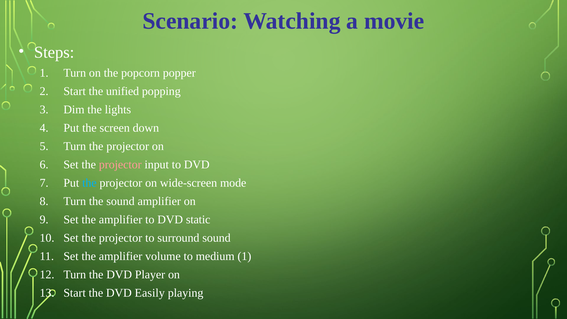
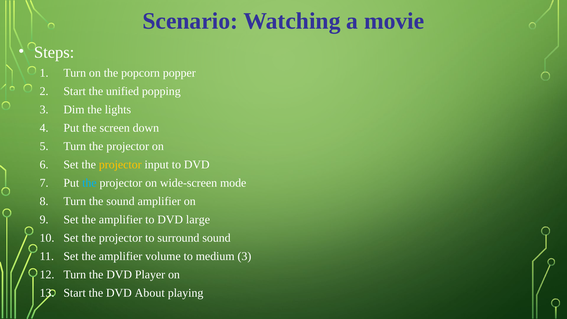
projector at (120, 165) colour: pink -> yellow
static: static -> large
medium 1: 1 -> 3
Easily: Easily -> About
